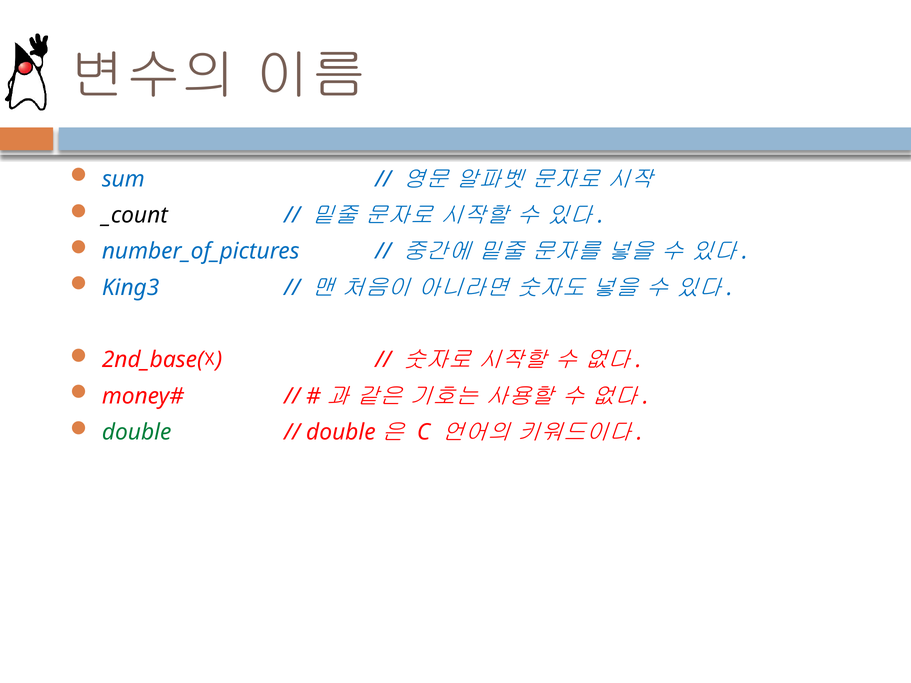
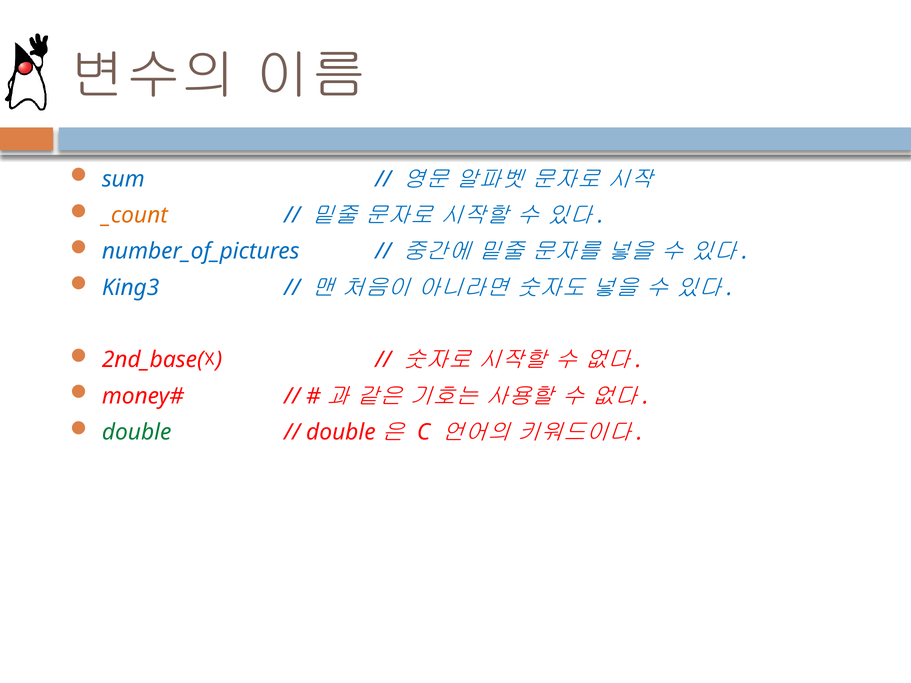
_count colour: black -> orange
